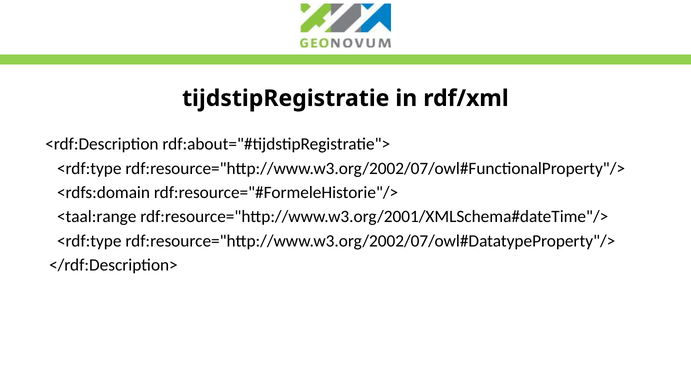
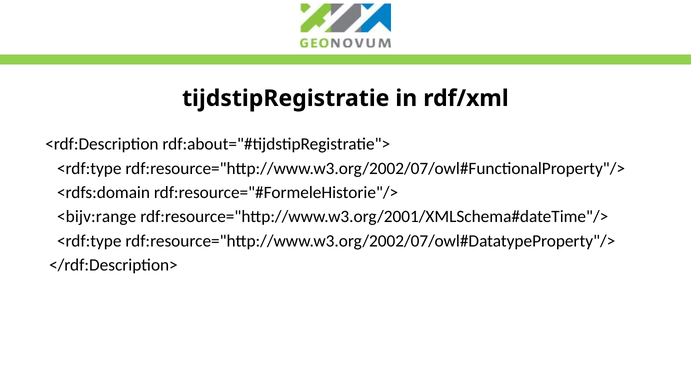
<taal:range: <taal:range -> <bijv:range
